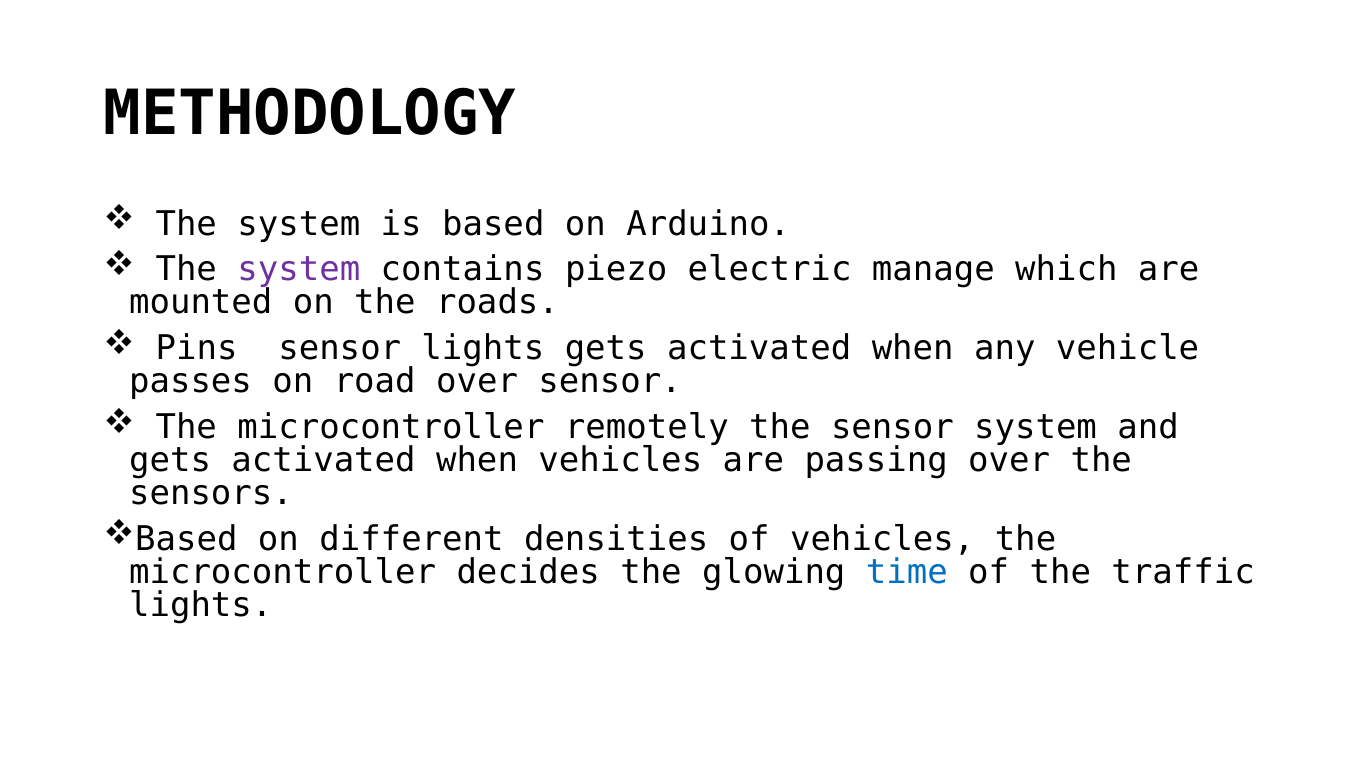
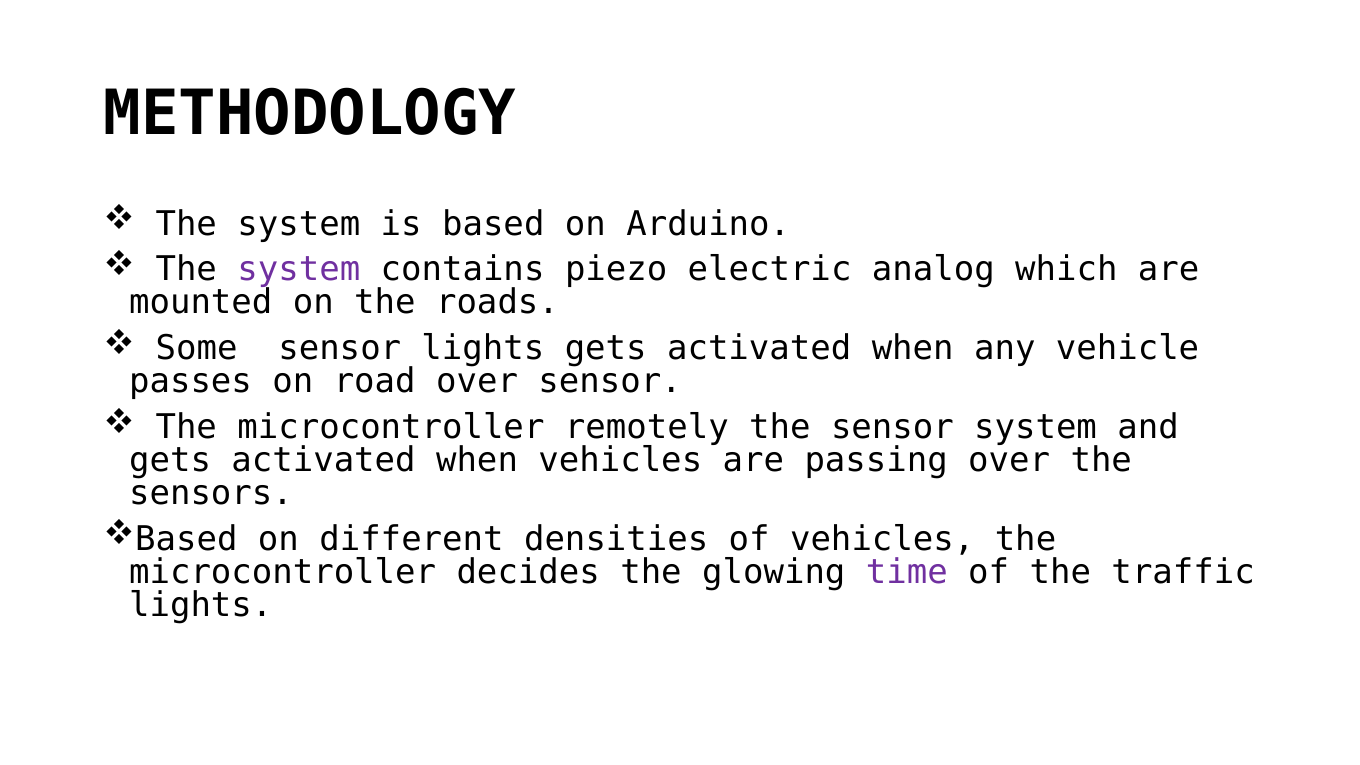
manage: manage -> analog
Pins: Pins -> Some
time colour: blue -> purple
